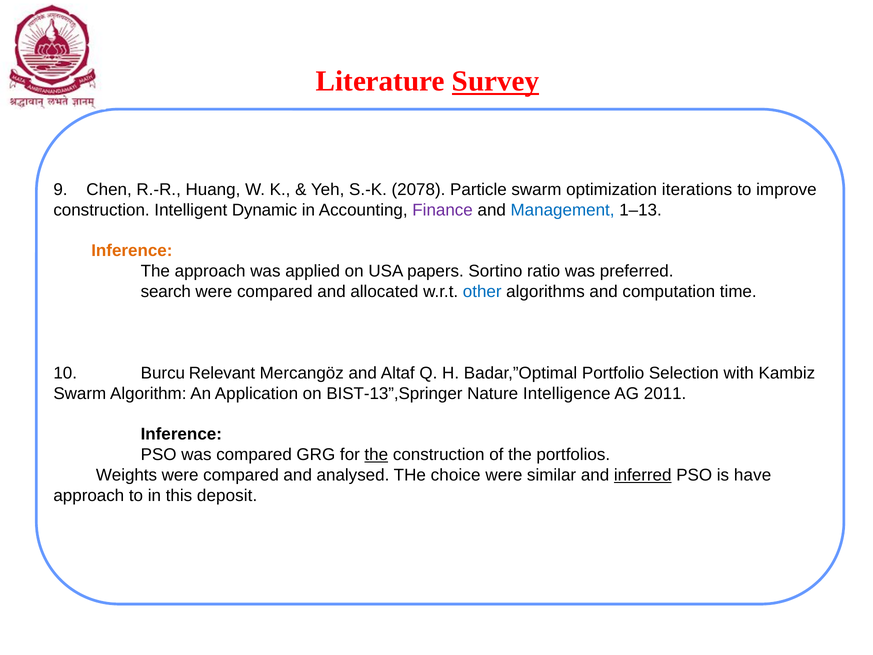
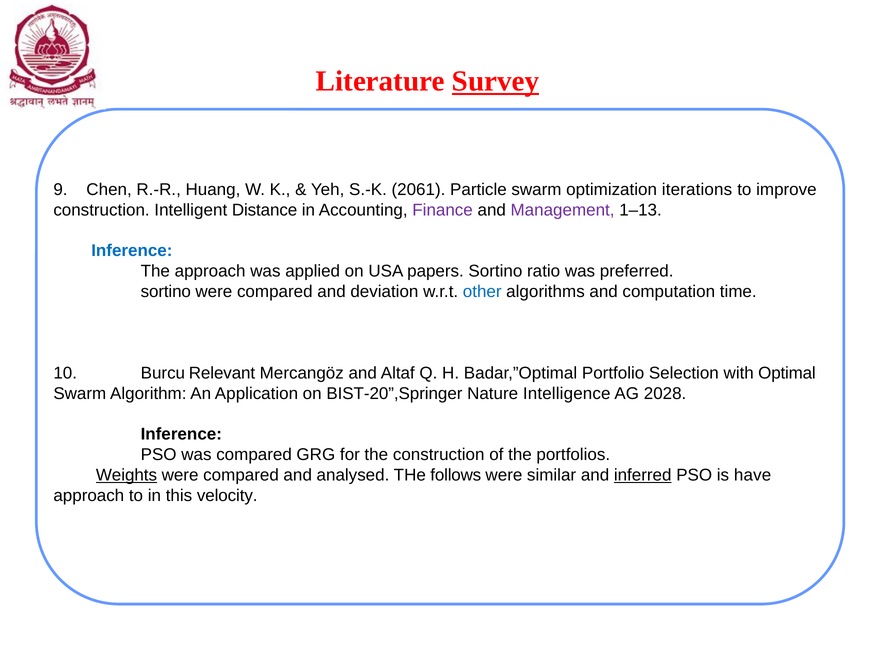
2078: 2078 -> 2061
Dynamic: Dynamic -> Distance
Management colour: blue -> purple
Inference at (132, 251) colour: orange -> blue
search at (166, 291): search -> sortino
allocated: allocated -> deviation
Kambiz: Kambiz -> Optimal
BIST-13”,Springer: BIST-13”,Springer -> BIST-20”,Springer
2011: 2011 -> 2028
the at (376, 454) underline: present -> none
Weights underline: none -> present
choice: choice -> follows
deposit: deposit -> velocity
